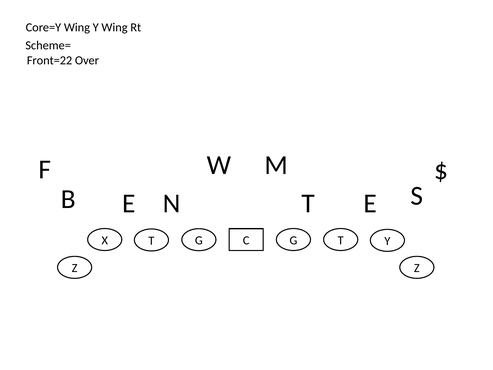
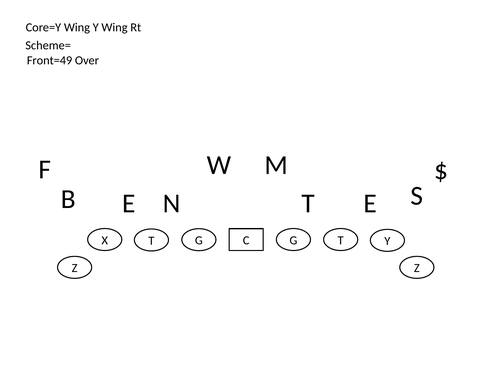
Front=22: Front=22 -> Front=49
